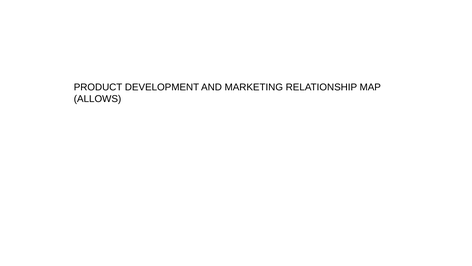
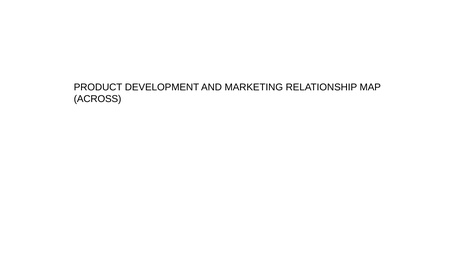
ALLOWS: ALLOWS -> ACROSS
